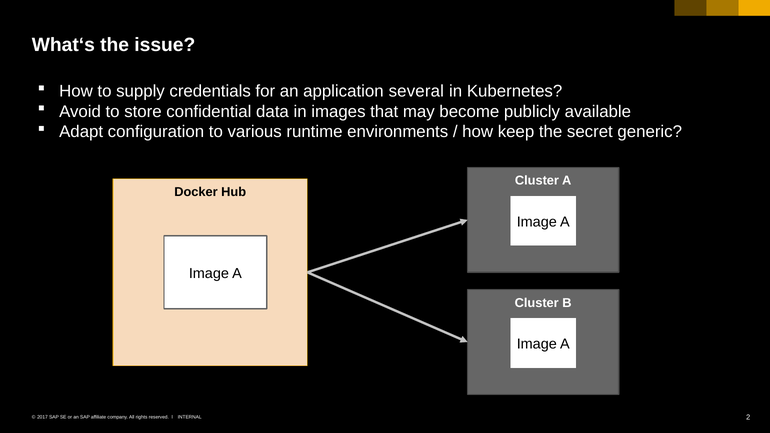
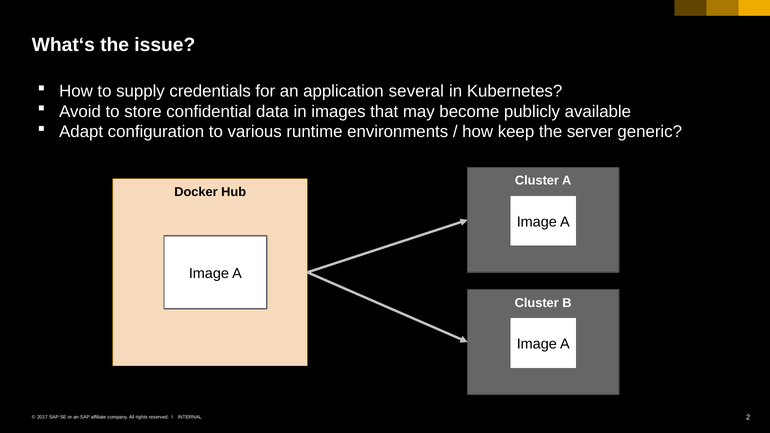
secret: secret -> server
